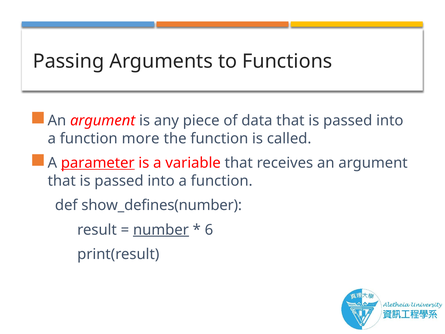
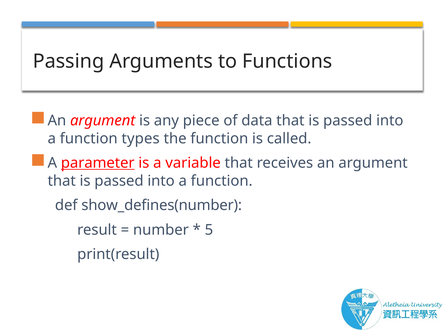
more: more -> types
number underline: present -> none
6: 6 -> 5
